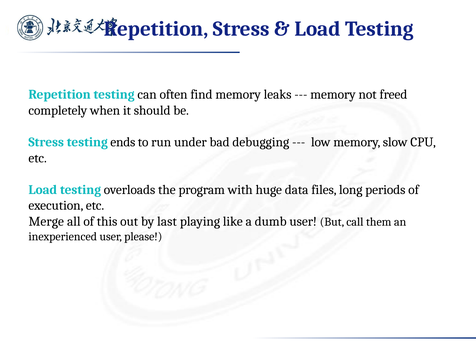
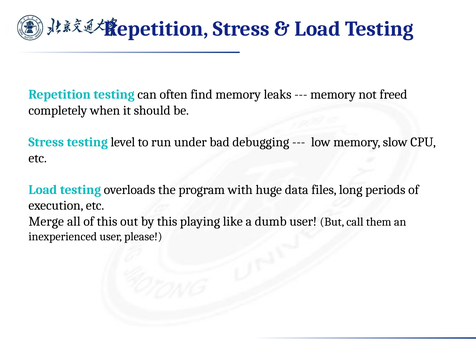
ends: ends -> level
by last: last -> this
